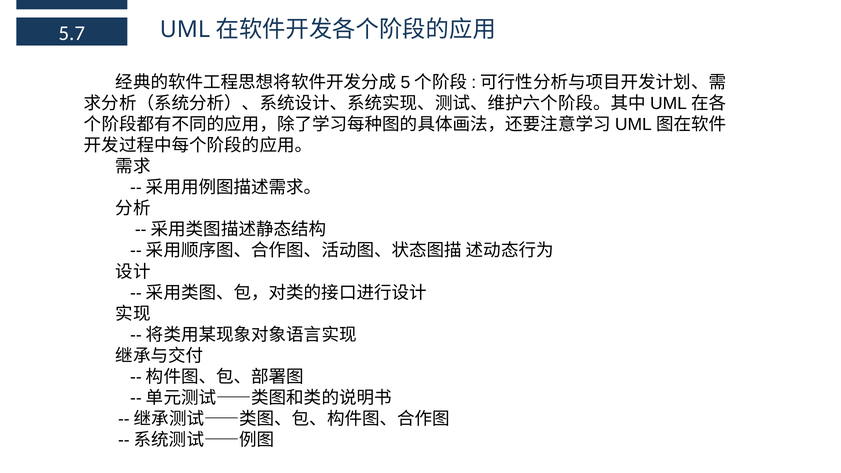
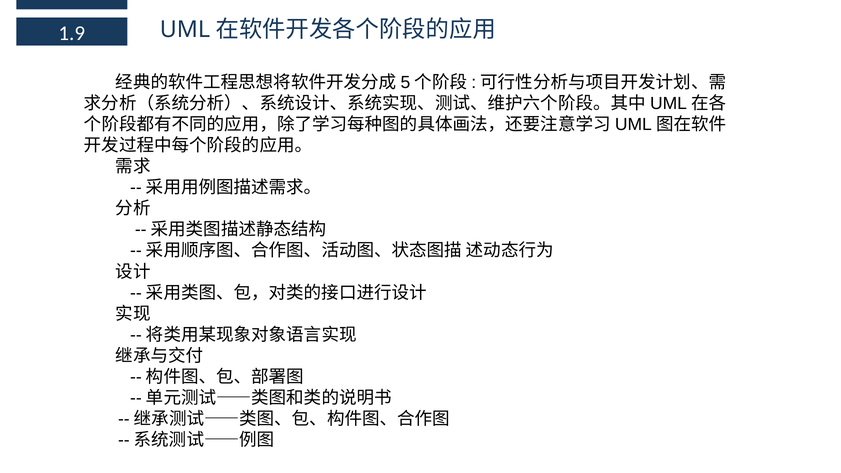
5.7: 5.7 -> 1.9
